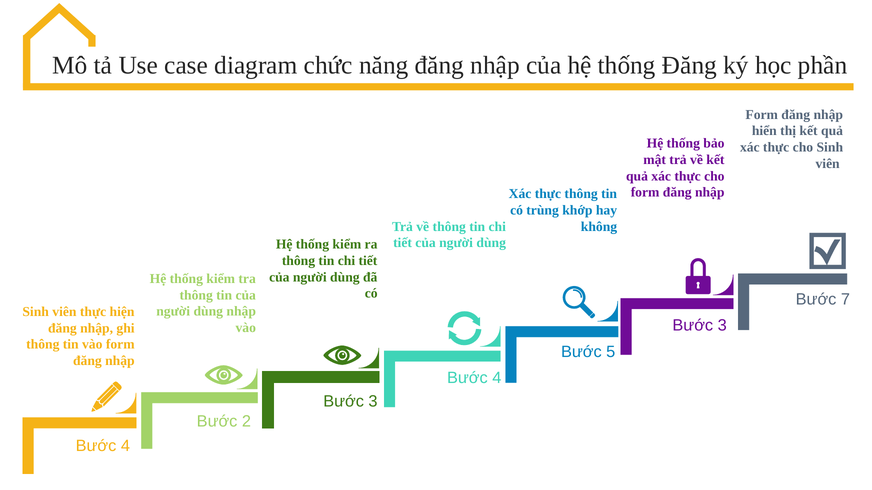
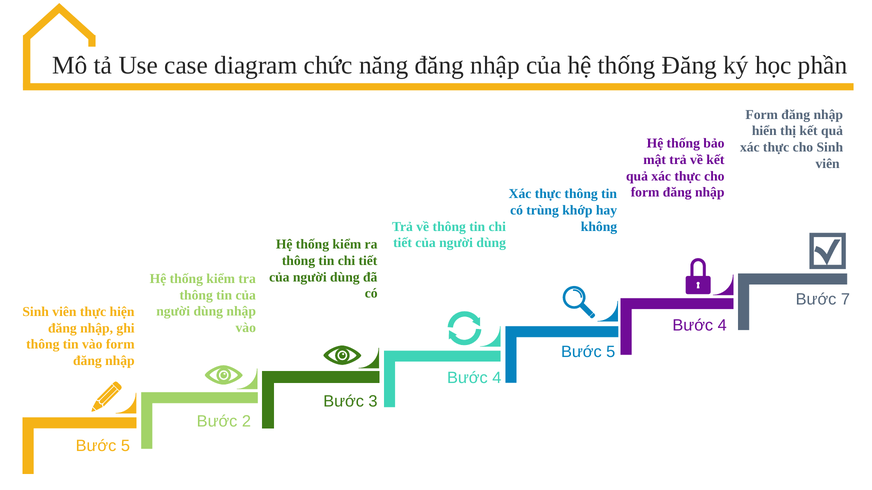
3 at (722, 326): 3 -> 4
4 at (125, 446): 4 -> 5
